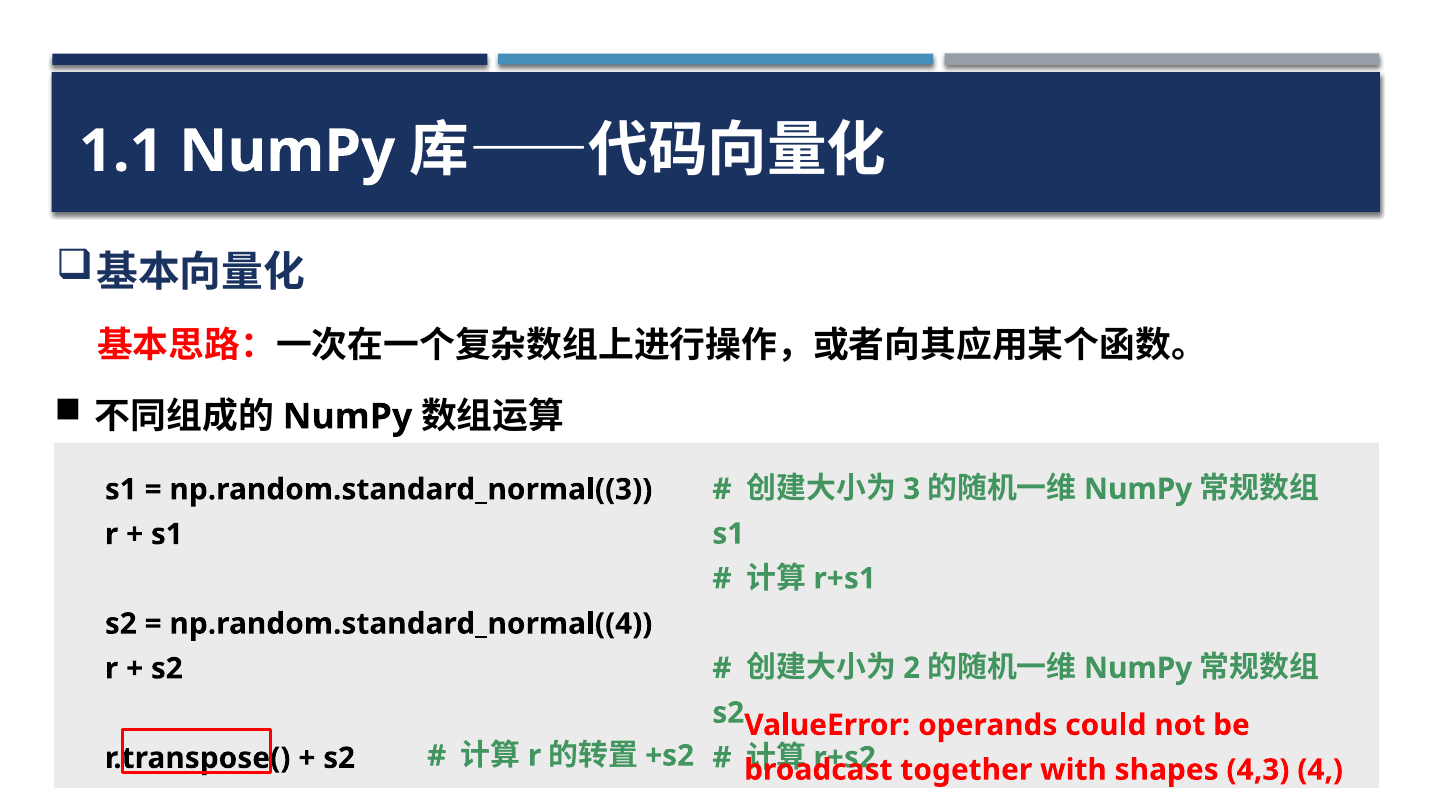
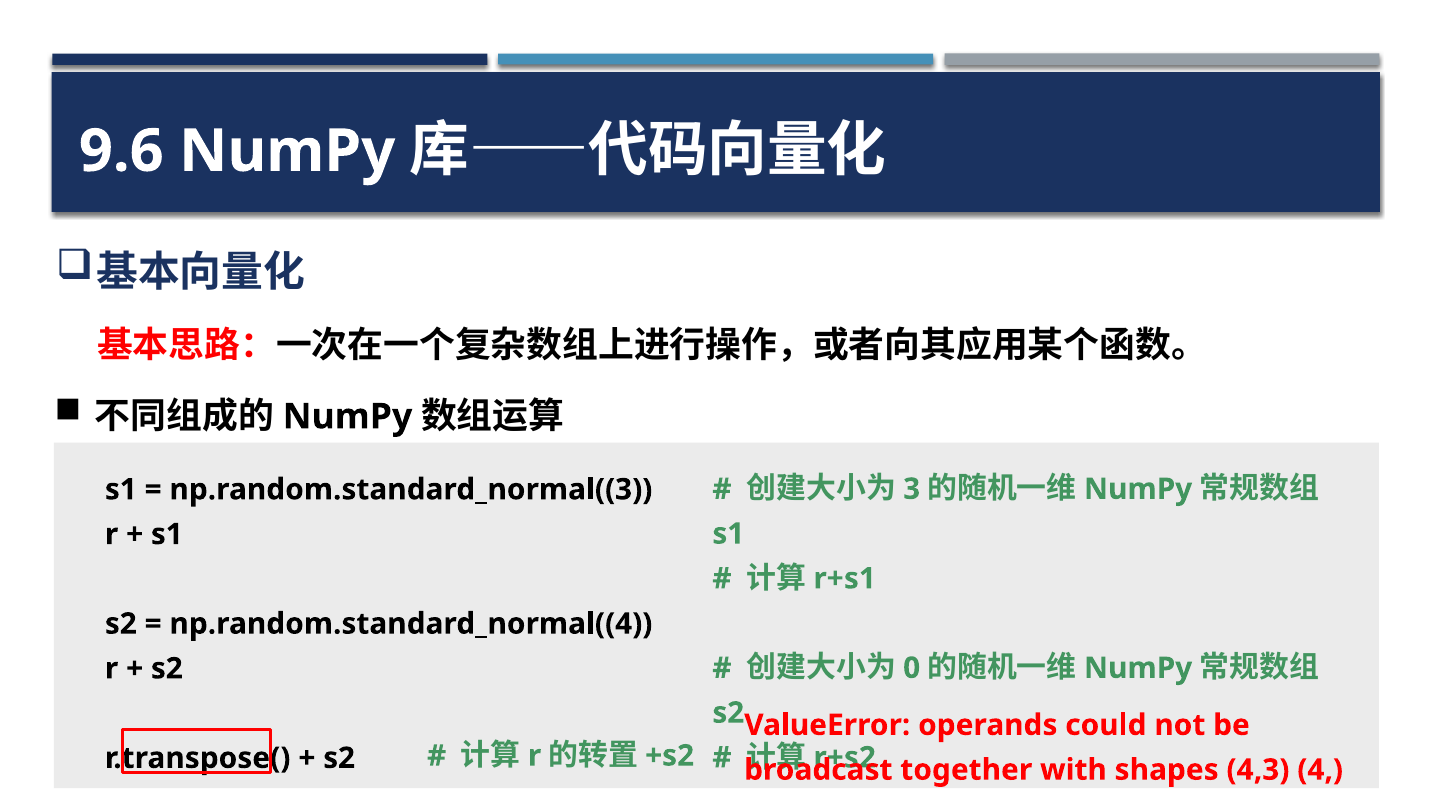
1.1: 1.1 -> 9.6
2: 2 -> 0
